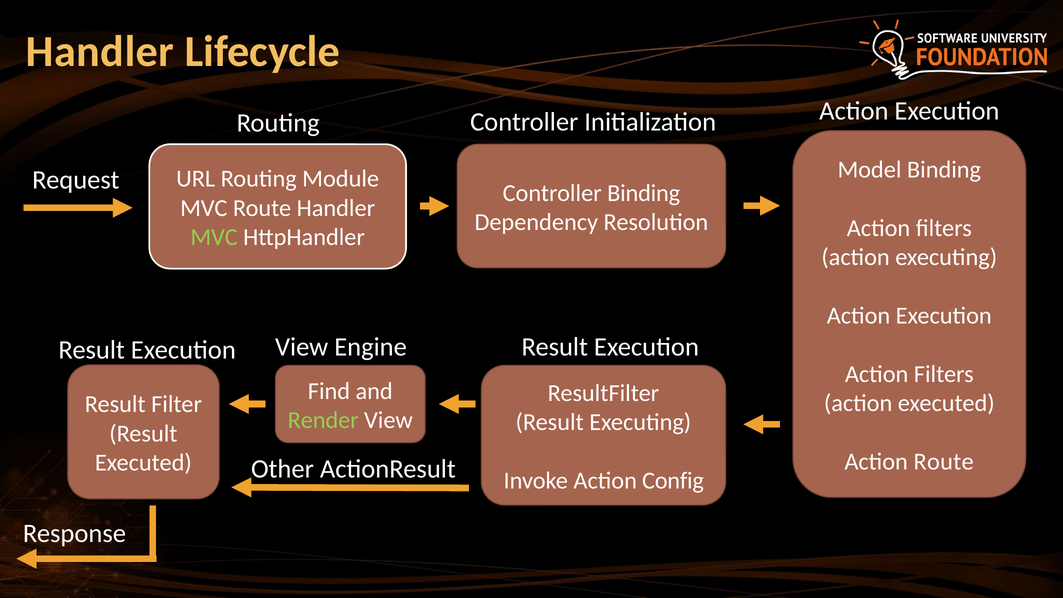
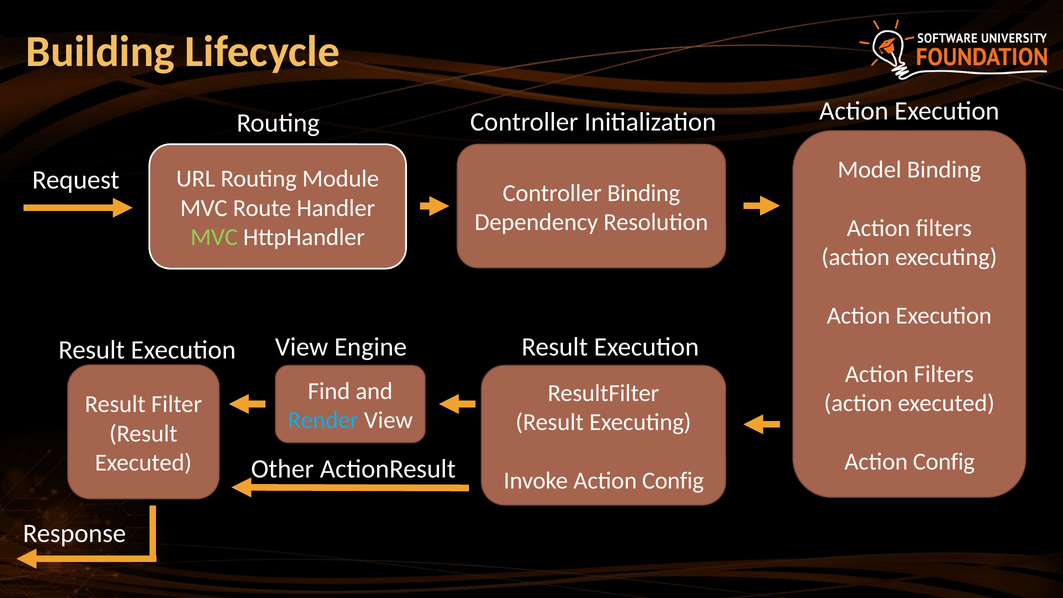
Handler at (100, 52): Handler -> Building
Render colour: light green -> light blue
Route at (944, 462): Route -> Config
